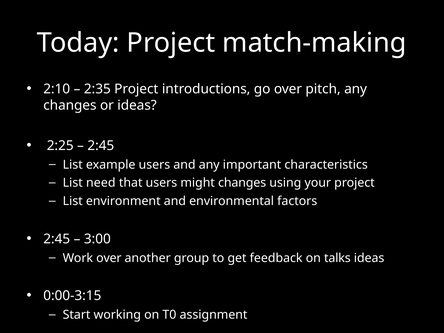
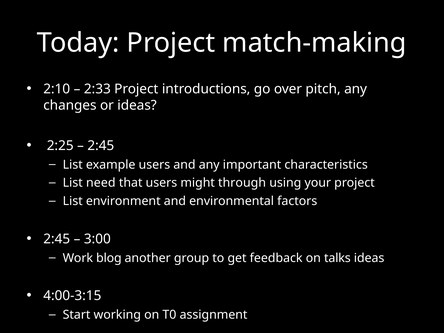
2:35: 2:35 -> 2:33
might changes: changes -> through
Work over: over -> blog
0:00-3:15: 0:00-3:15 -> 4:00-3:15
